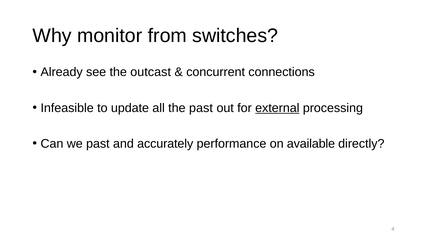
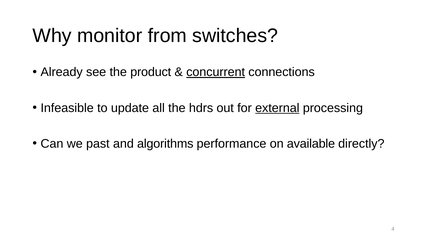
outcast: outcast -> product
concurrent underline: none -> present
the past: past -> hdrs
accurately: accurately -> algorithms
